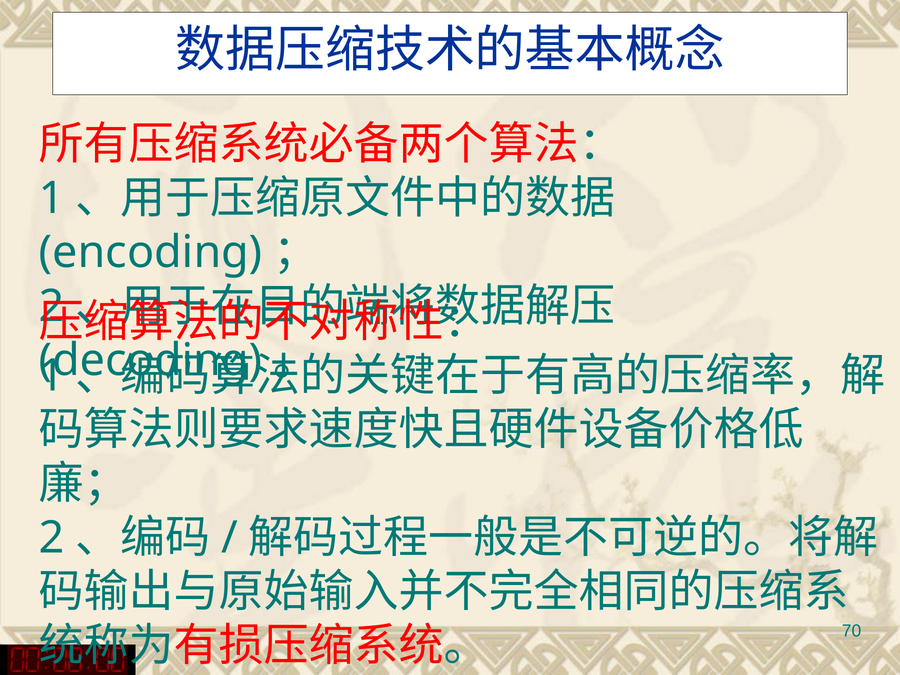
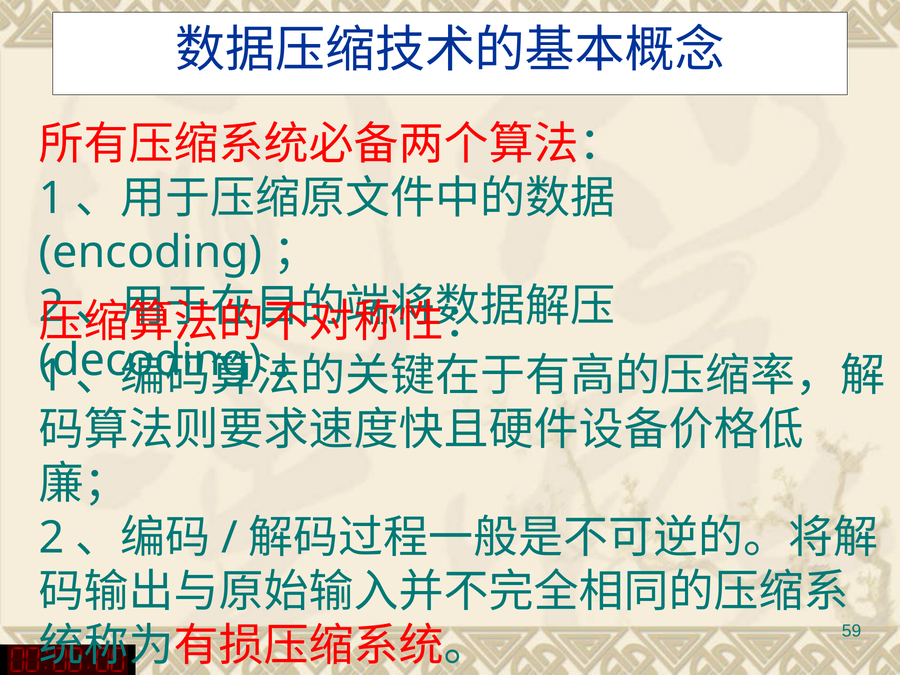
70: 70 -> 59
